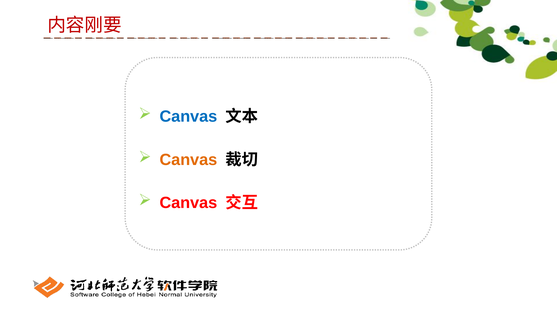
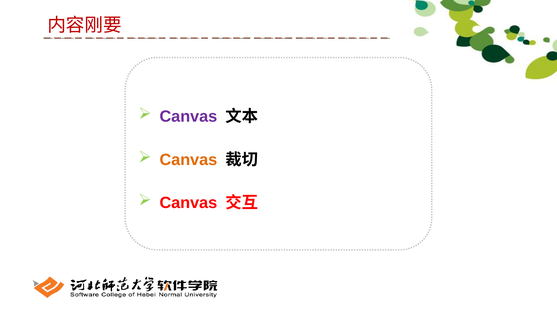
Canvas at (188, 117) colour: blue -> purple
